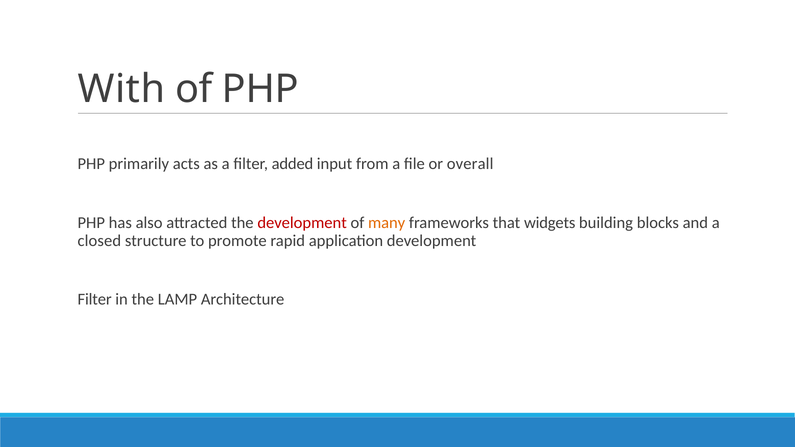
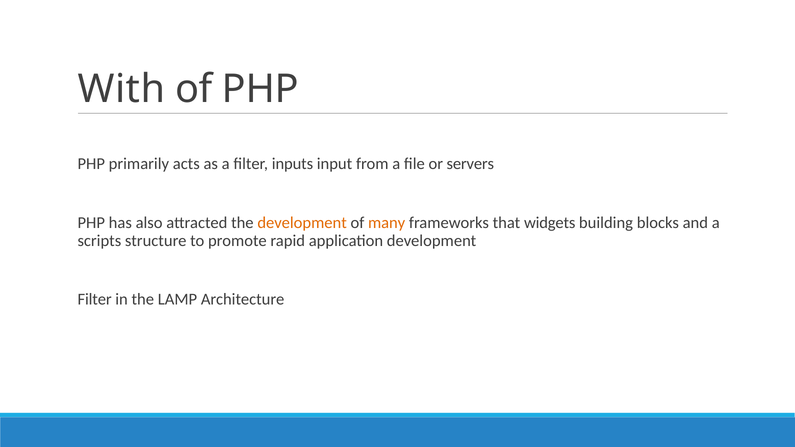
added: added -> inputs
overall: overall -> servers
development at (302, 223) colour: red -> orange
closed: closed -> scripts
